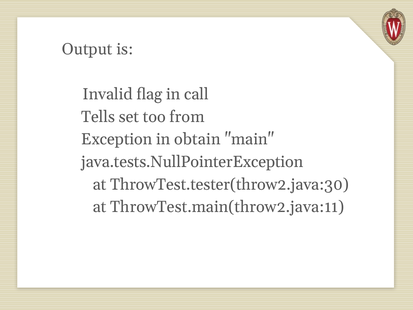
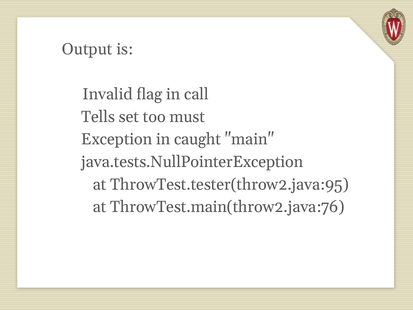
from: from -> must
obtain: obtain -> caught
ThrowTest.tester(throw2.java:30: ThrowTest.tester(throw2.java:30 -> ThrowTest.tester(throw2.java:95
ThrowTest.main(throw2.java:11: ThrowTest.main(throw2.java:11 -> ThrowTest.main(throw2.java:76
